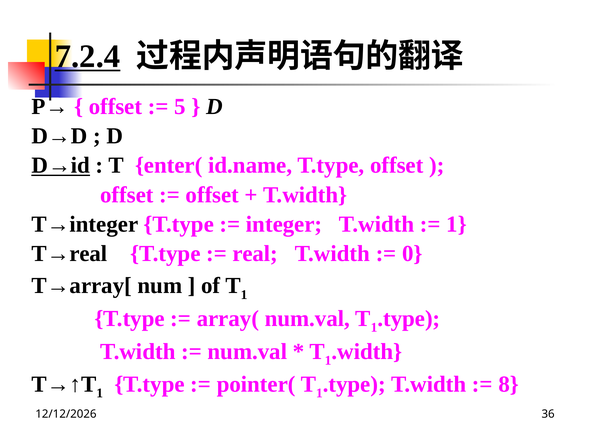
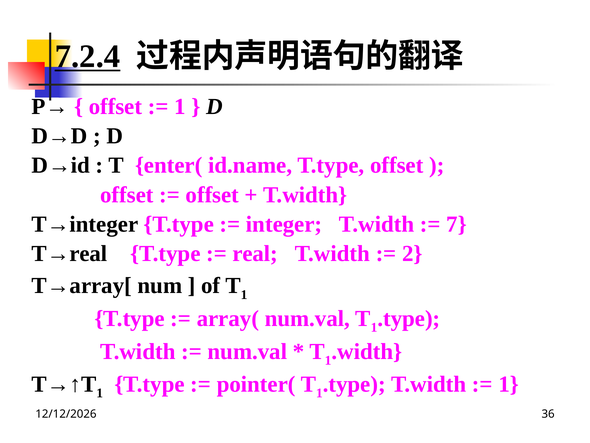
5 at (180, 106): 5 -> 1
D→id underline: present -> none
1 at (457, 224): 1 -> 7
0: 0 -> 2
8 at (509, 384): 8 -> 1
